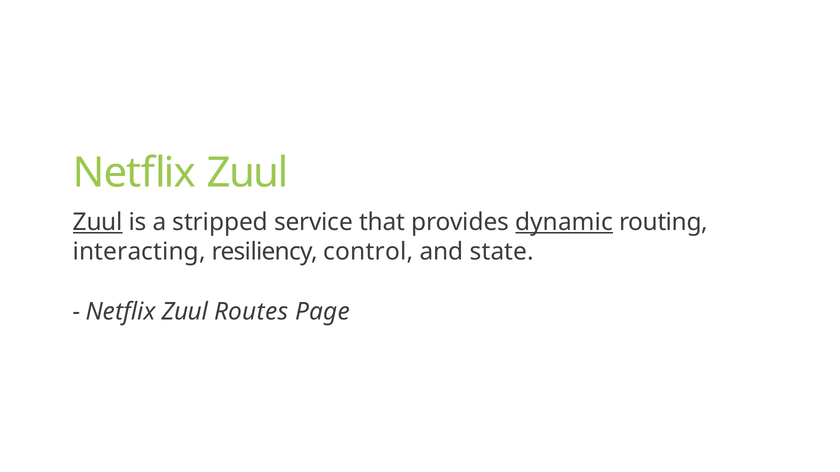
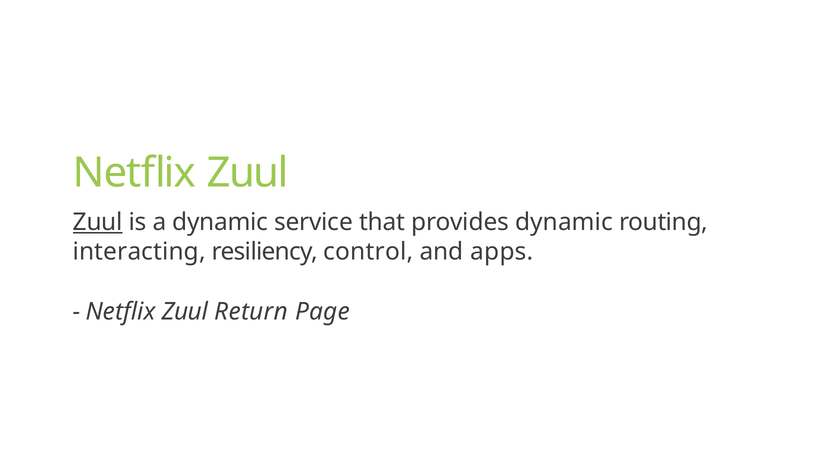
a stripped: stripped -> dynamic
dynamic at (564, 223) underline: present -> none
state: state -> apps
Routes: Routes -> Return
